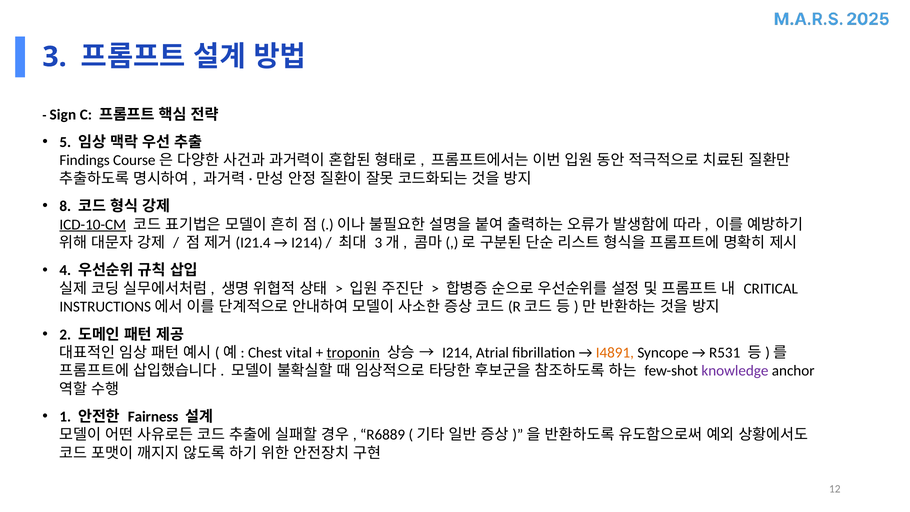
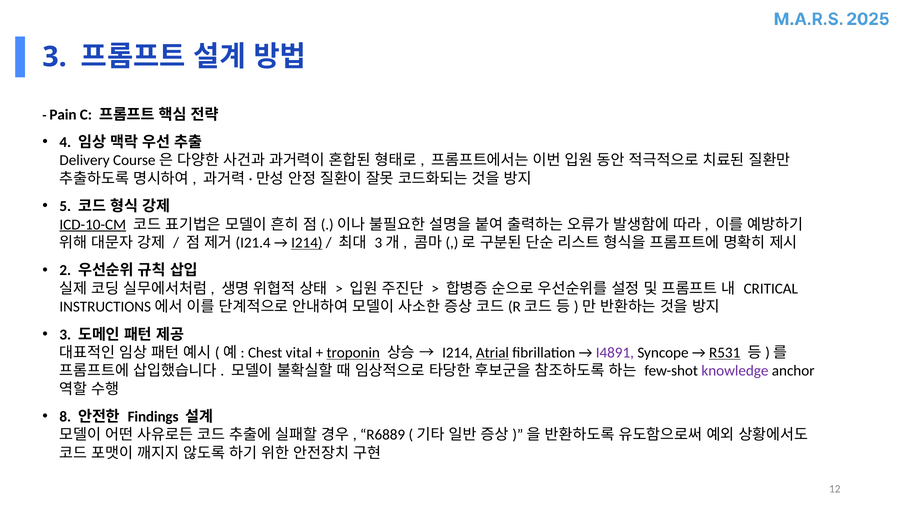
Sign: Sign -> Pain
5: 5 -> 4
Findings: Findings -> Delivery
8: 8 -> 5
I214 at (307, 243) underline: none -> present
4: 4 -> 2
2 at (65, 334): 2 -> 3
Atrial underline: none -> present
I4891 colour: orange -> purple
R531 underline: none -> present
1: 1 -> 8
Fairness: Fairness -> Findings
